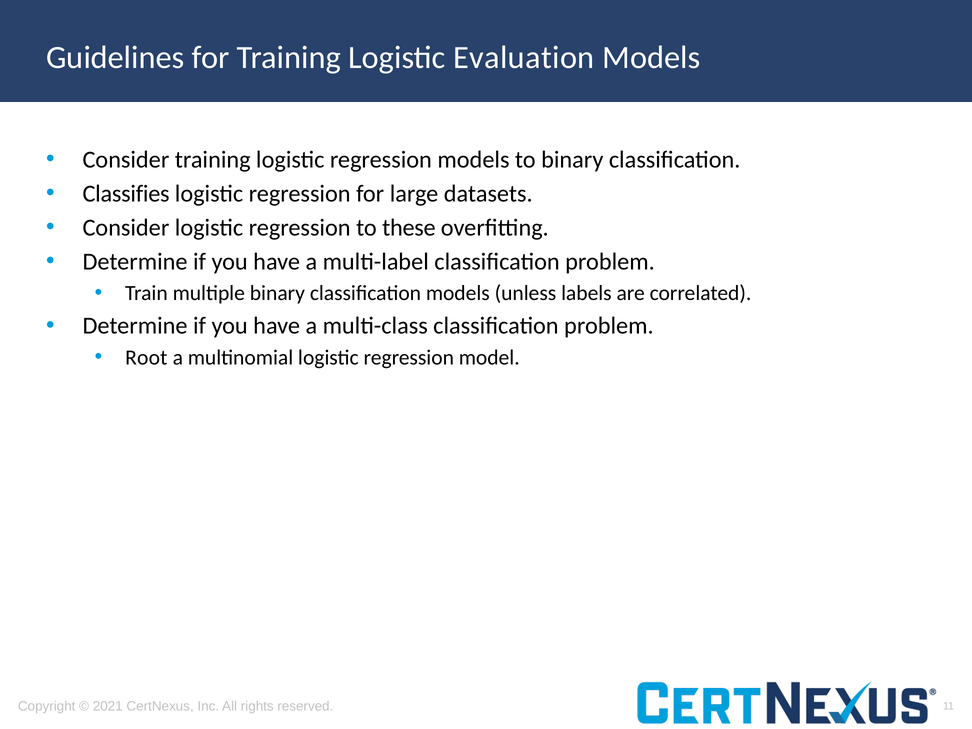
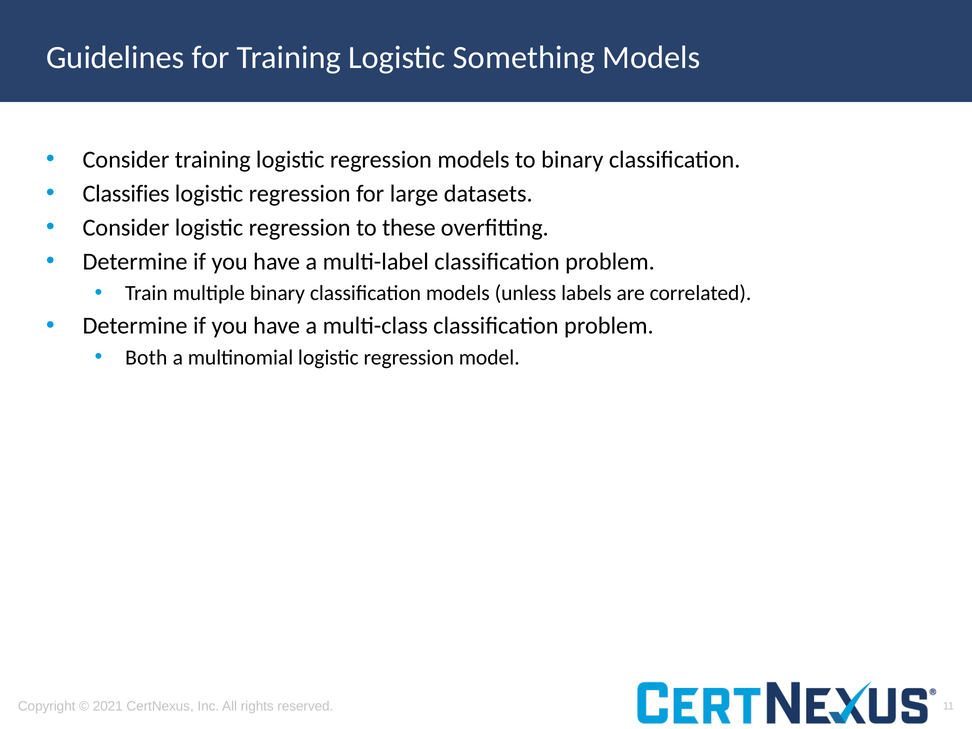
Evaluation: Evaluation -> Something
Root: Root -> Both
